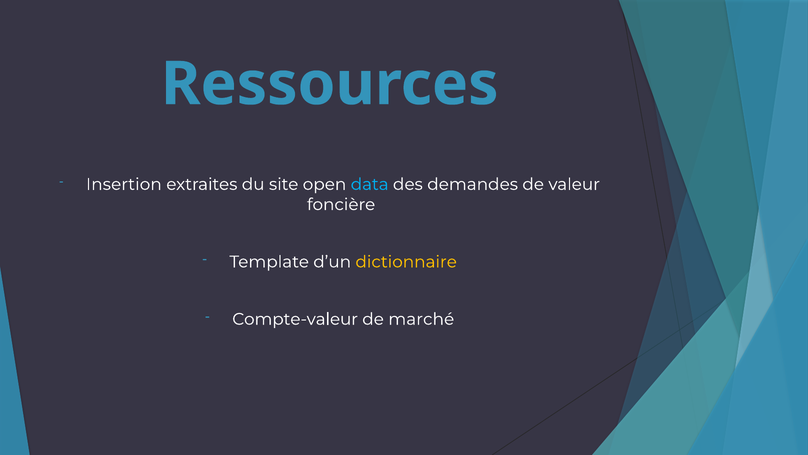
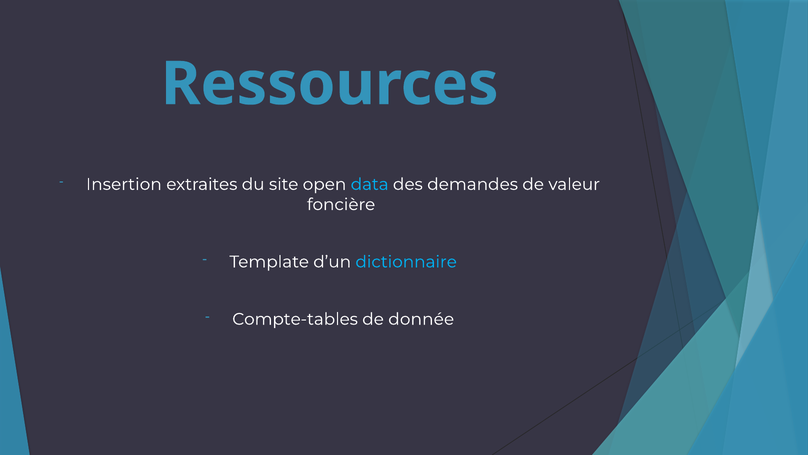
dictionnaire colour: yellow -> light blue
Compte-valeur: Compte-valeur -> Compte-tables
marché: marché -> donnée
